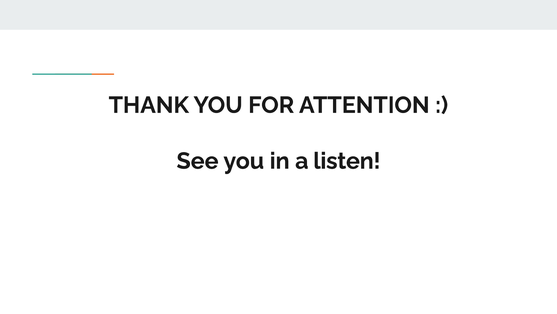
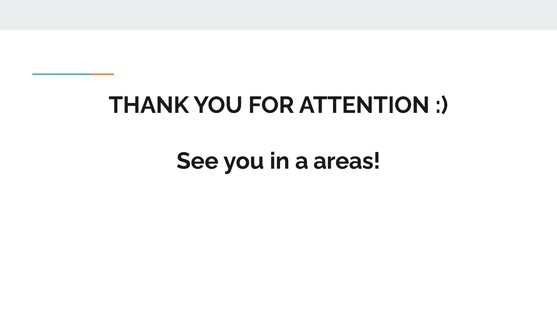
listen: listen -> areas
